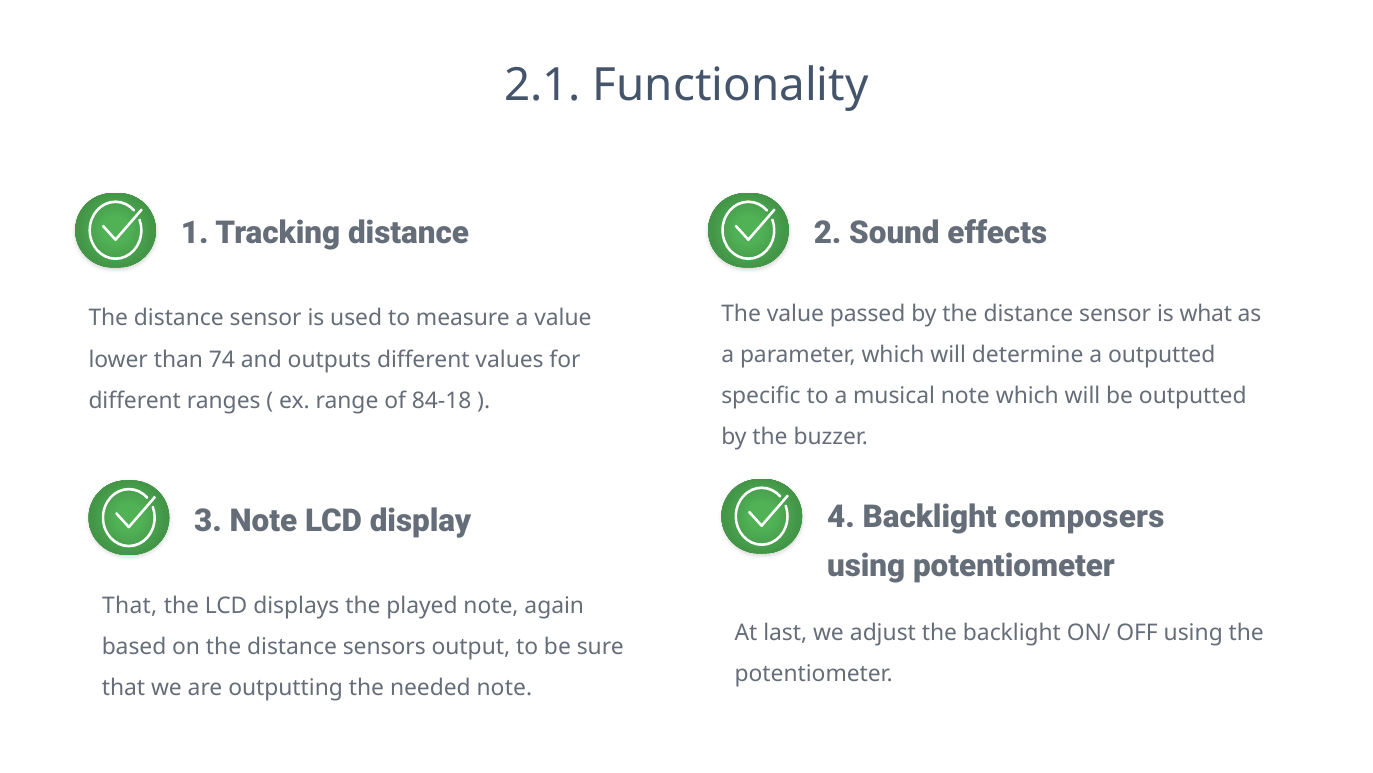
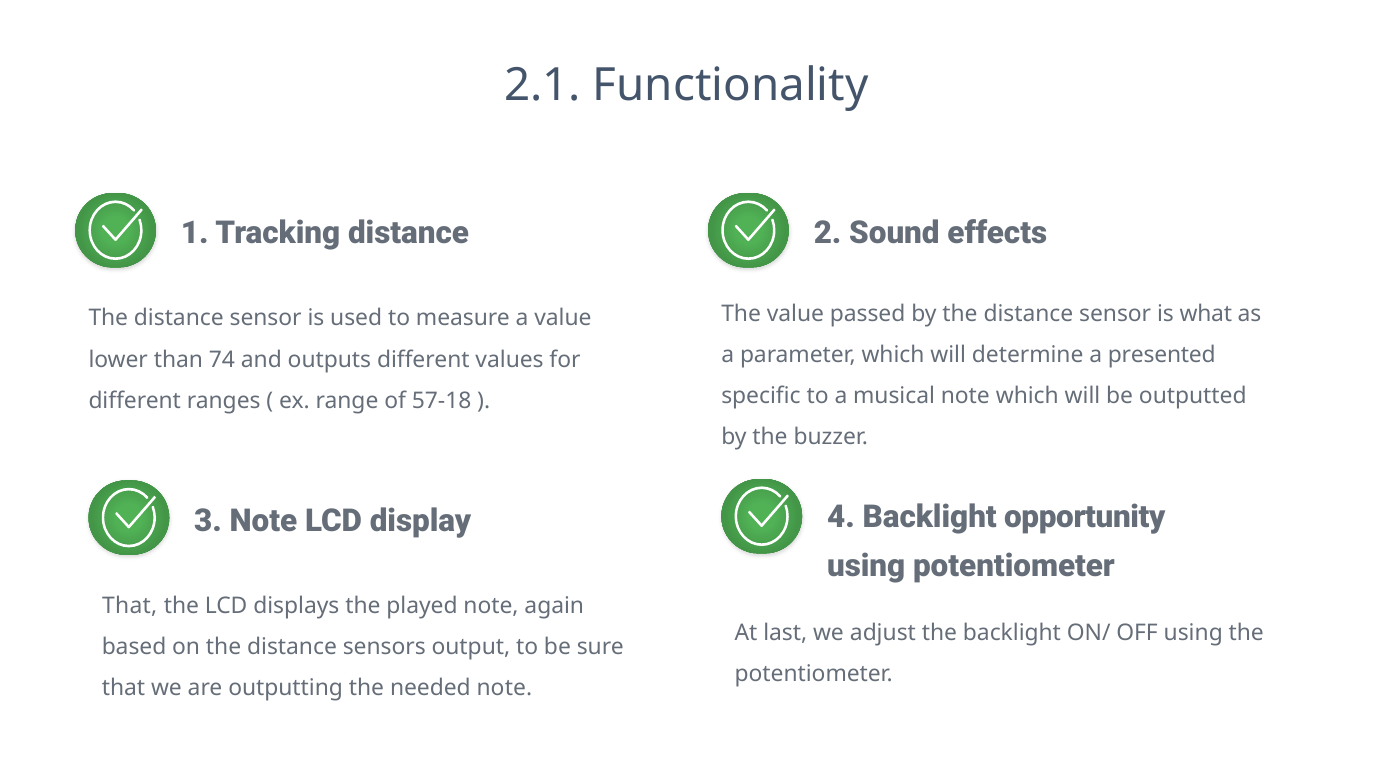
a outputted: outputted -> presented
84-18: 84-18 -> 57-18
composers: composers -> opportunity
